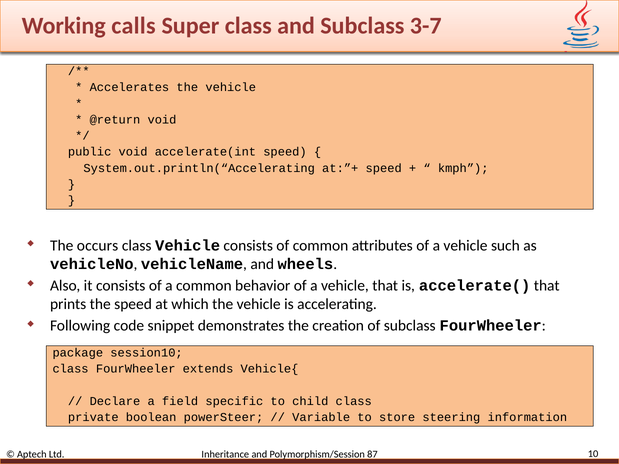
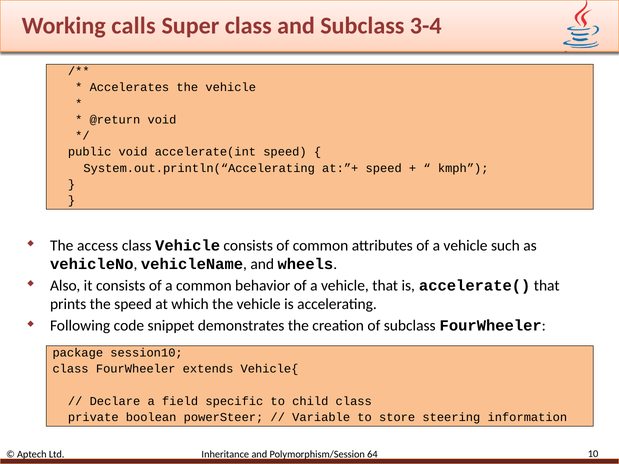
3-7: 3-7 -> 3-4
occurs: occurs -> access
87: 87 -> 64
